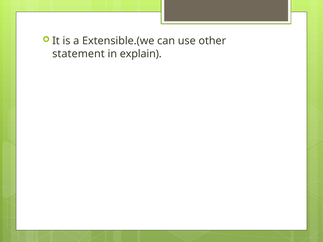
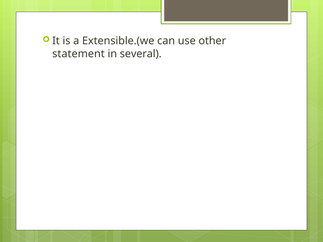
explain: explain -> several
